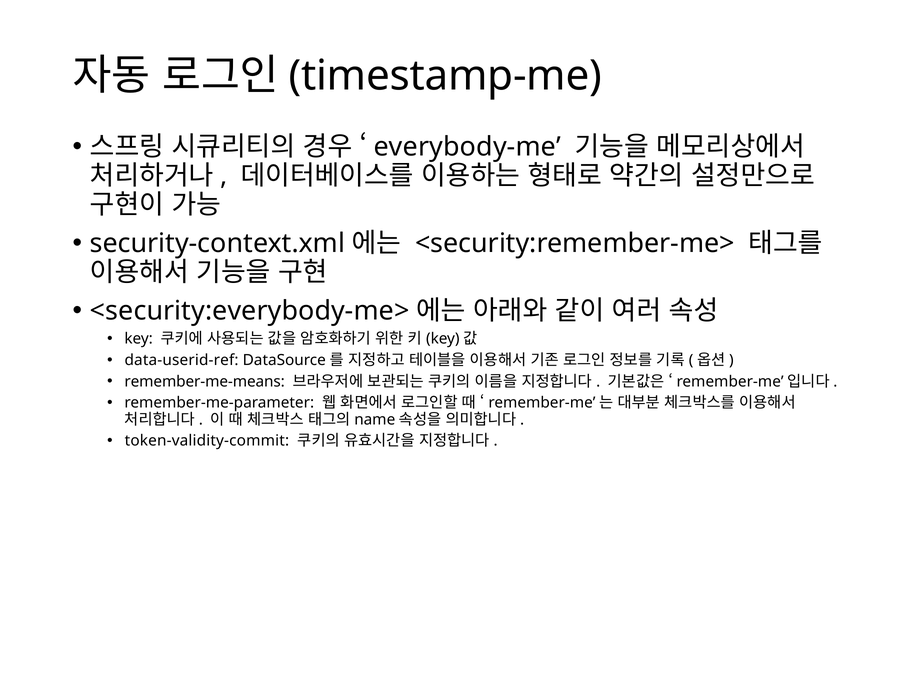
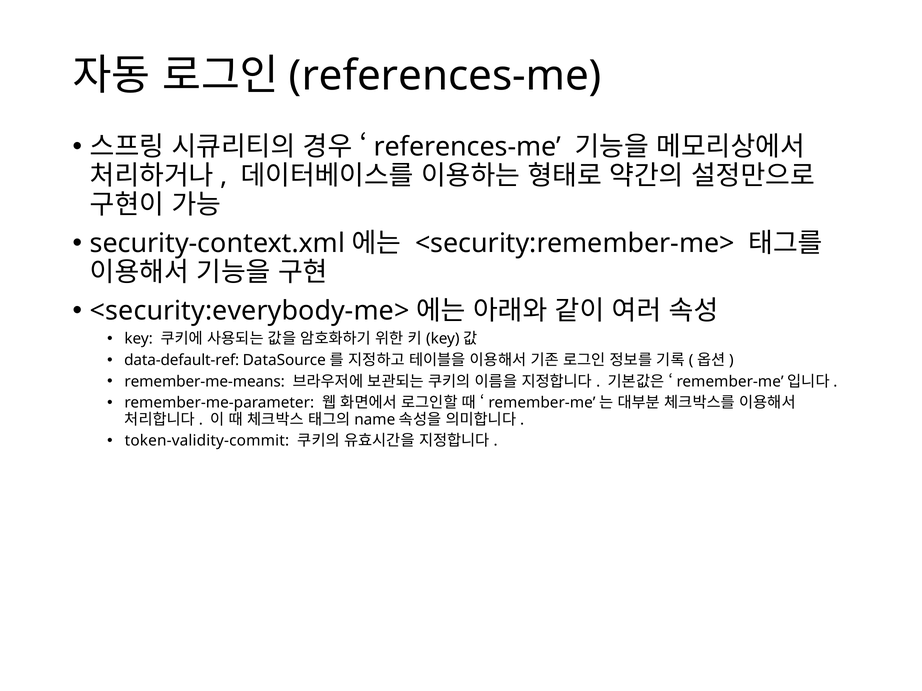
timestamp-me at (445, 76): timestamp-me -> references-me
everybody-me at (467, 147): everybody-me -> references-me
data-userid-ref: data-userid-ref -> data-default-ref
